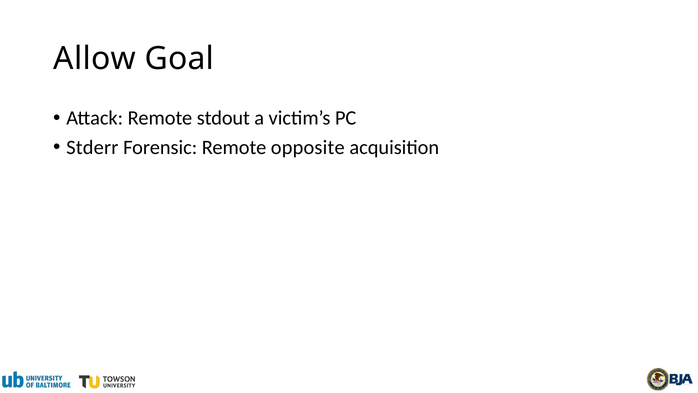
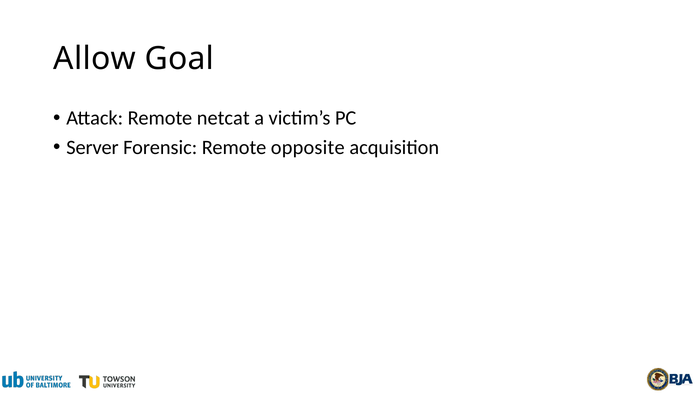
stdout: stdout -> netcat
Stderr: Stderr -> Server
